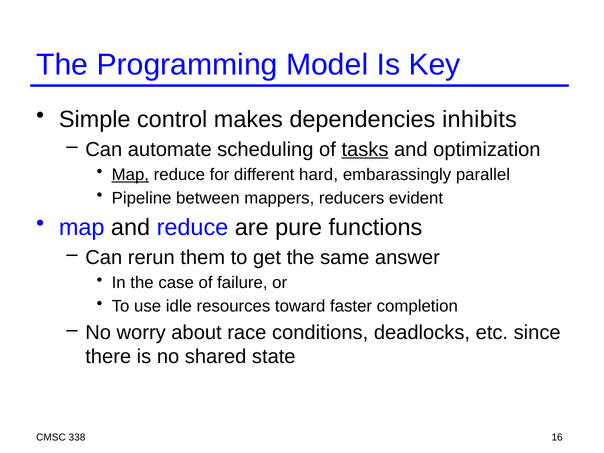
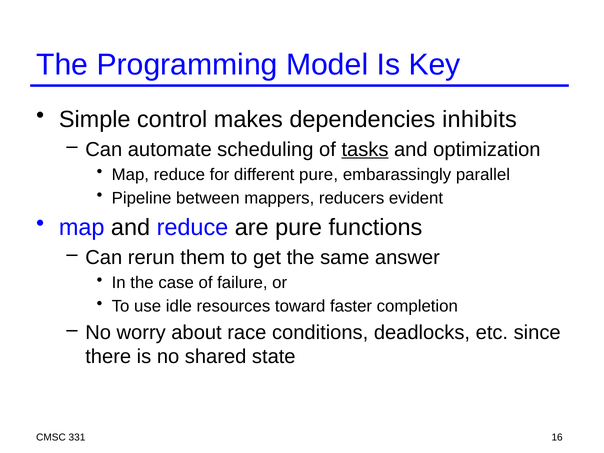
Map at (130, 175) underline: present -> none
different hard: hard -> pure
338: 338 -> 331
